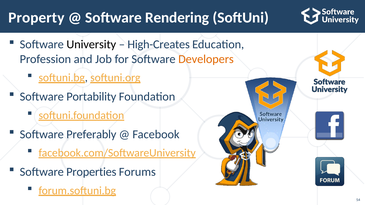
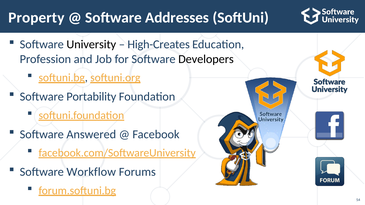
Rendering: Rendering -> Addresses
Developers colour: orange -> black
Preferably: Preferably -> Answered
Properties: Properties -> Workflow
